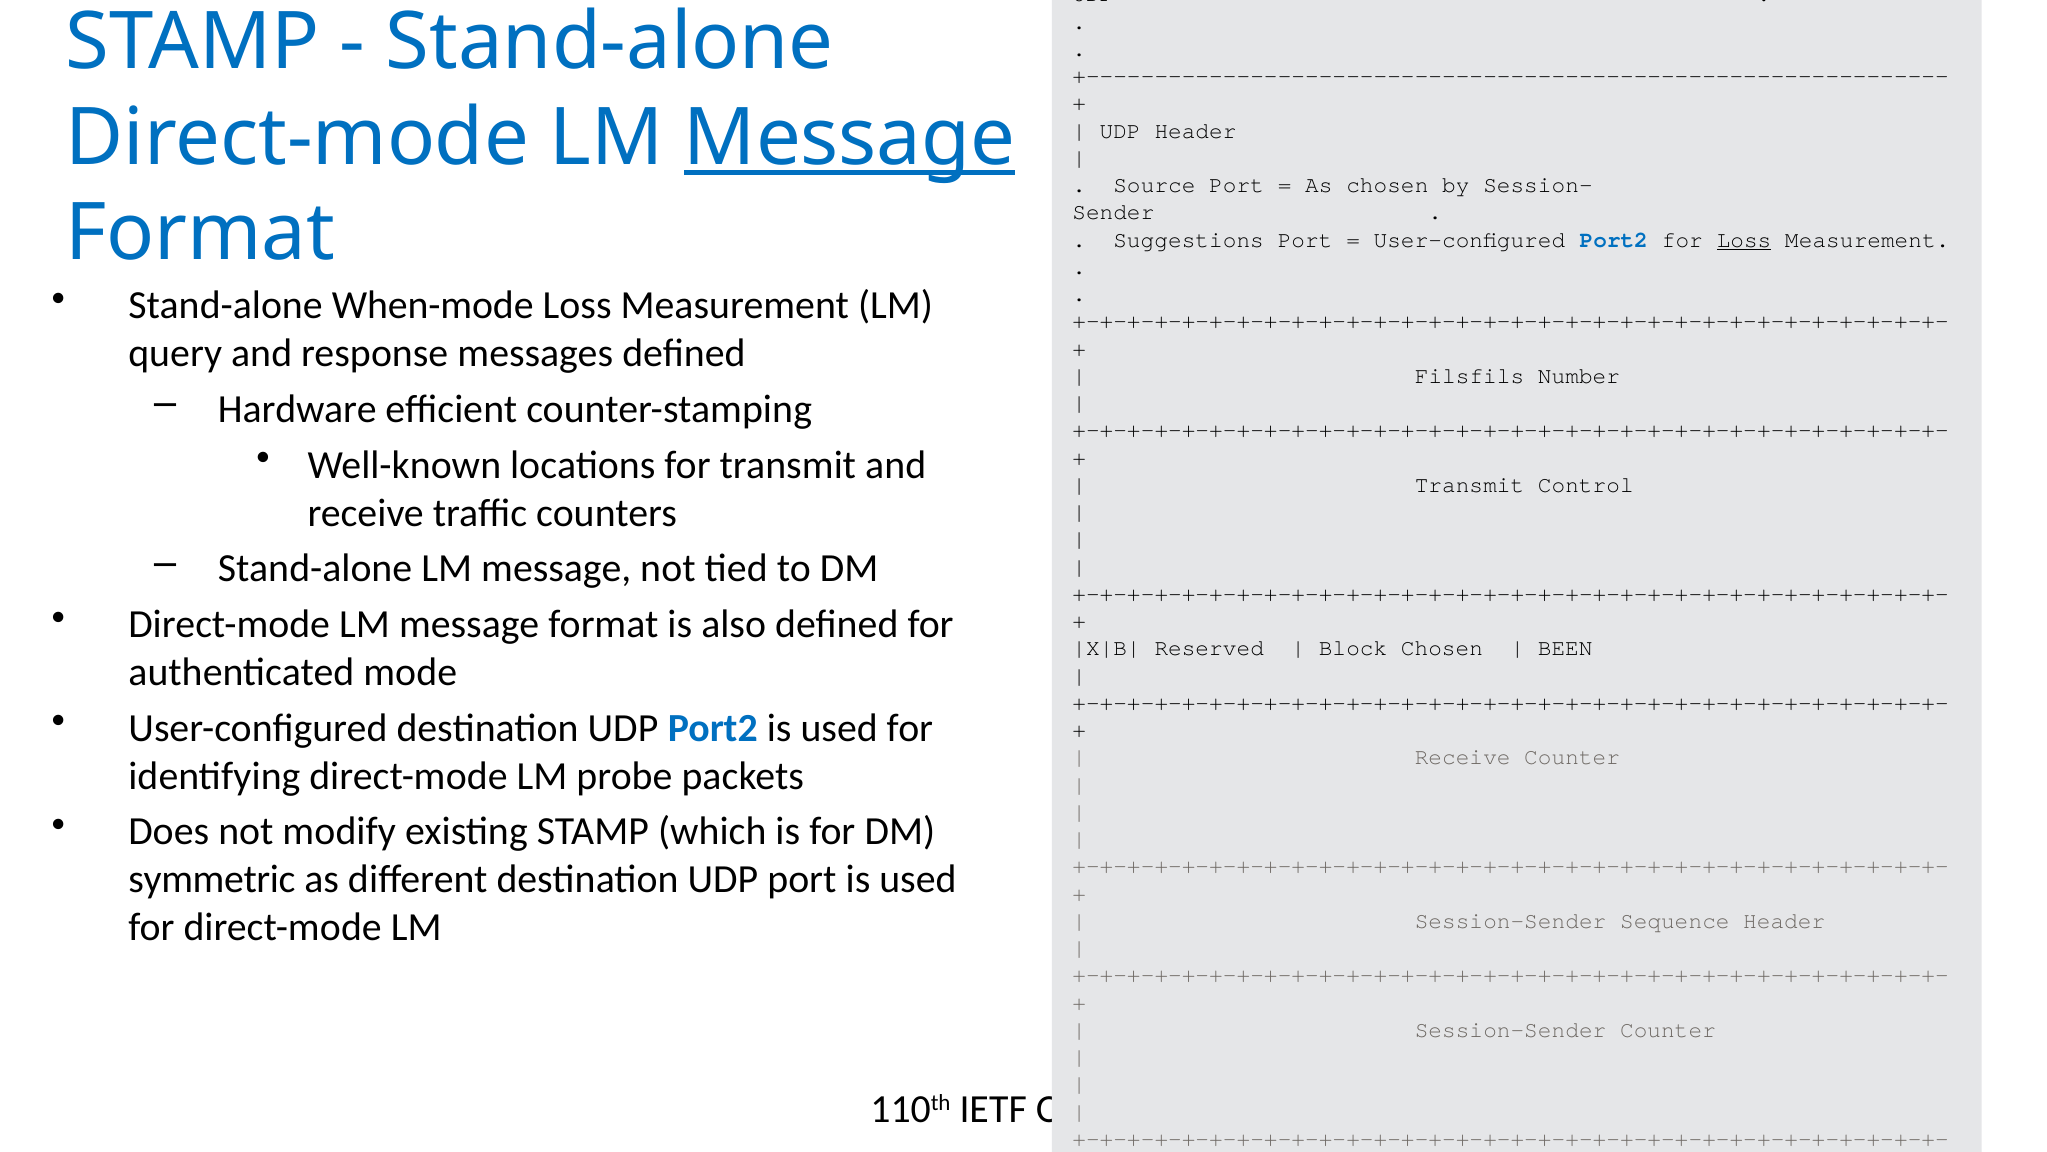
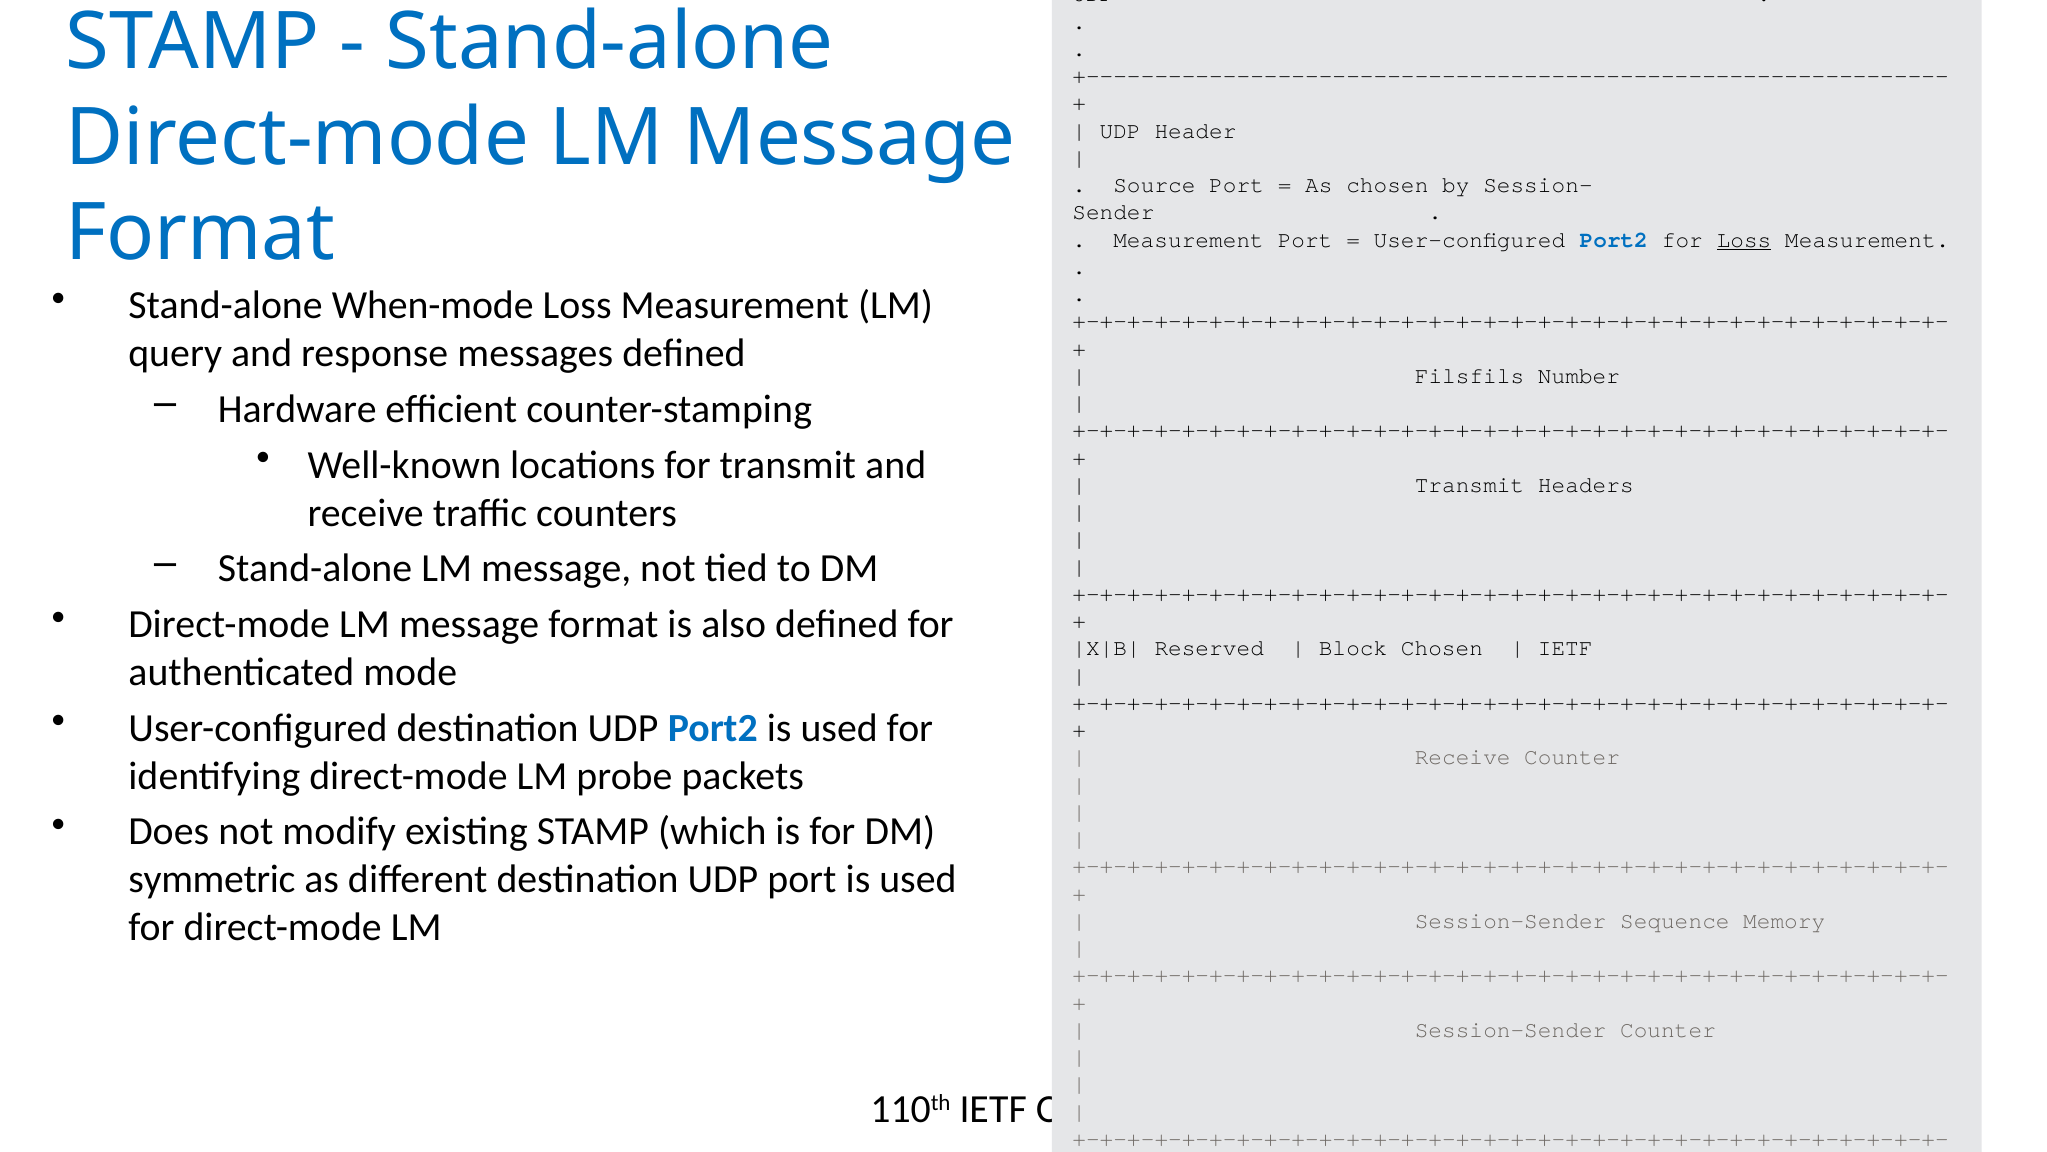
Message at (850, 138) underline: present -> none
Suggestions at (1189, 240): Suggestions -> Measurement
Control: Control -> Headers
BEEN at (1565, 648): BEEN -> IETF
Sequence Header: Header -> Memory
